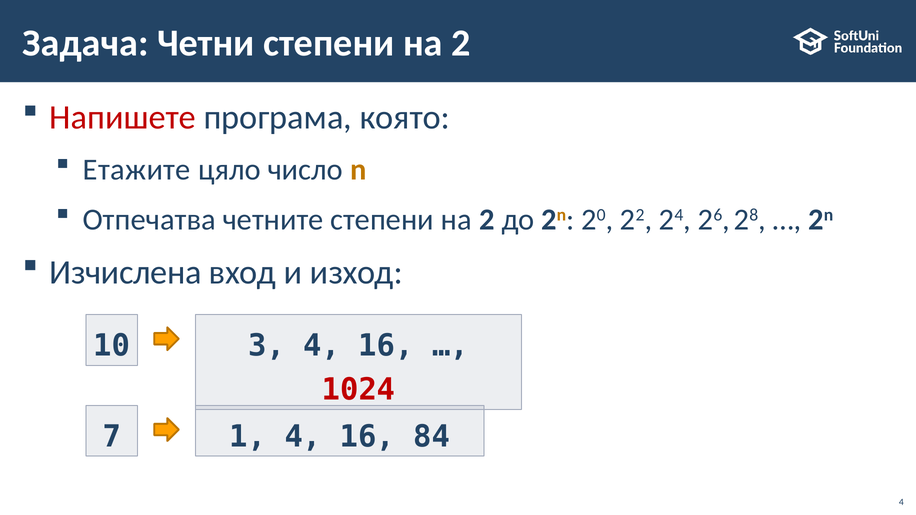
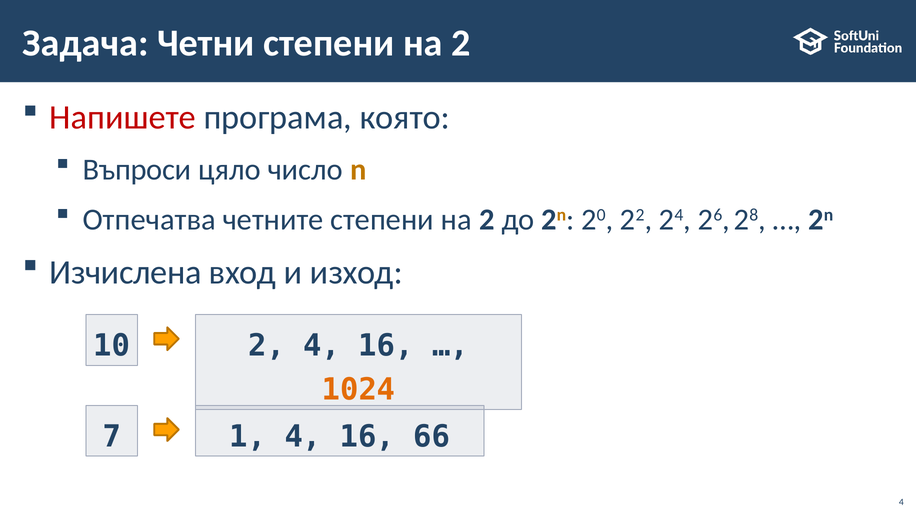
Етажите: Етажите -> Въпроси
10 3: 3 -> 2
1024 colour: red -> orange
84: 84 -> 66
